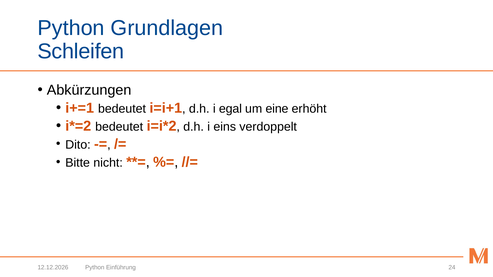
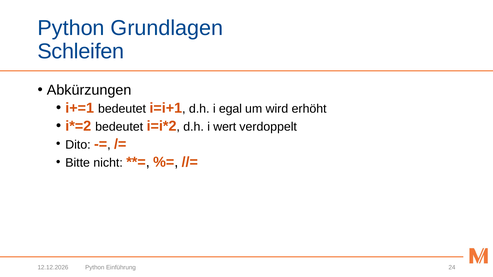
eine: eine -> wird
eins: eins -> wert
